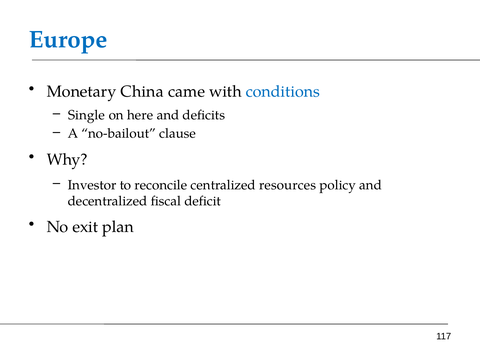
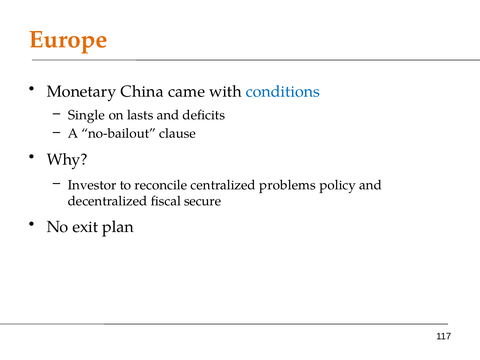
Europe colour: blue -> orange
here: here -> lasts
resources: resources -> problems
deficit: deficit -> secure
